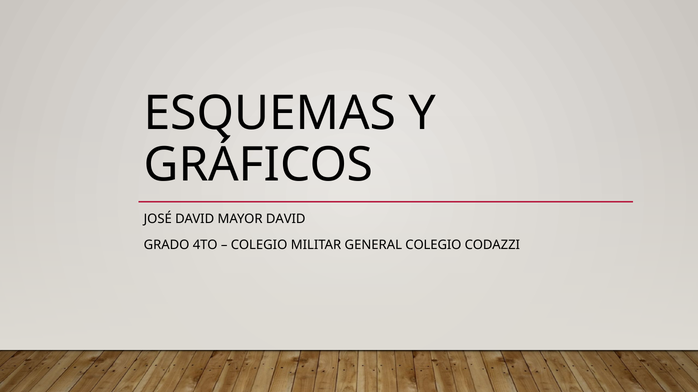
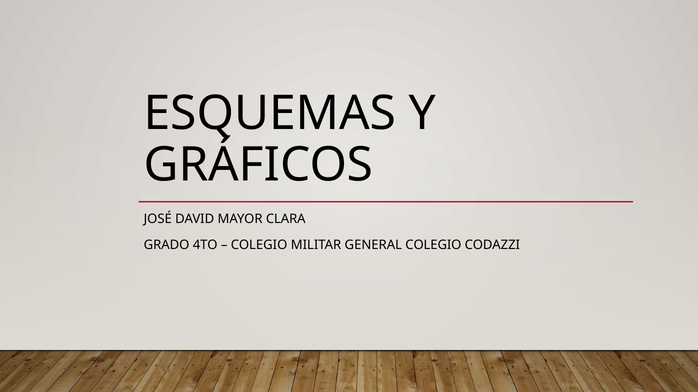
MAYOR DAVID: DAVID -> CLARA
